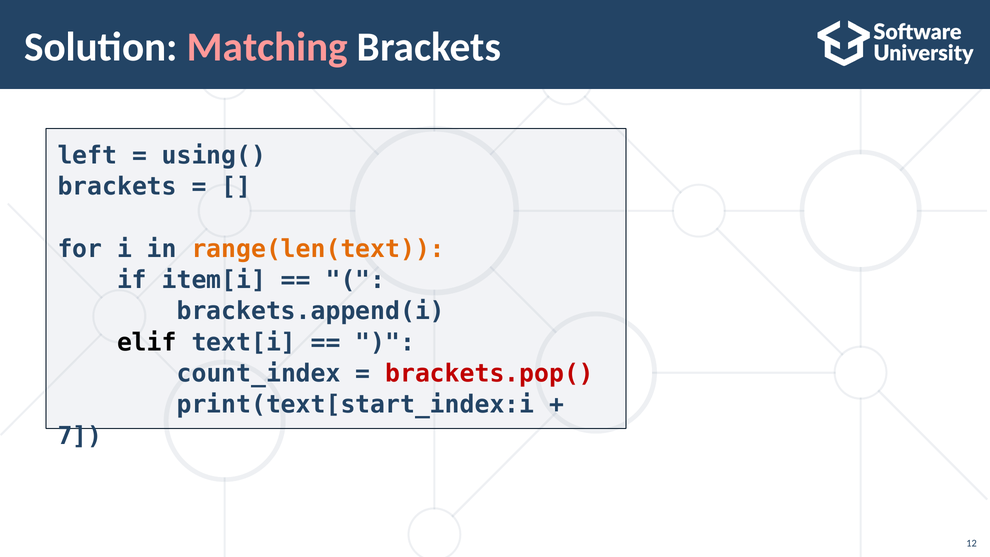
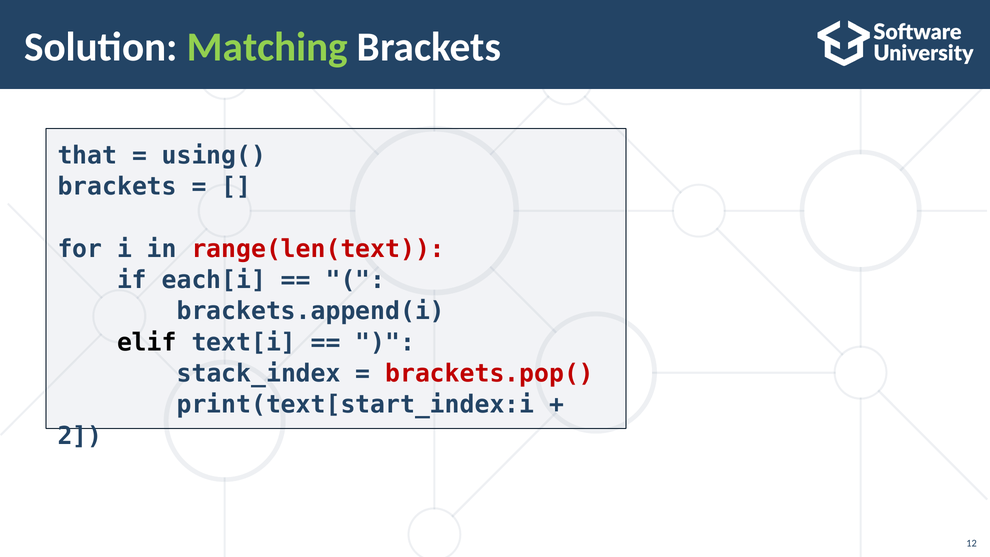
Matching colour: pink -> light green
left: left -> that
range(len(text colour: orange -> red
item[i: item[i -> each[i
count_index: count_index -> stack_index
7: 7 -> 2
